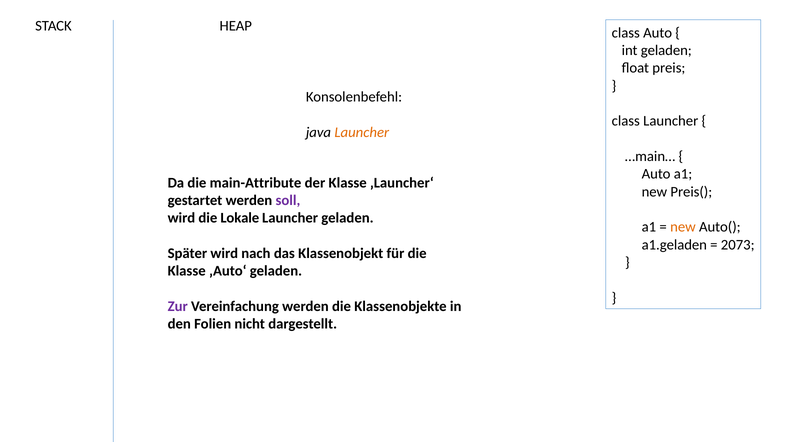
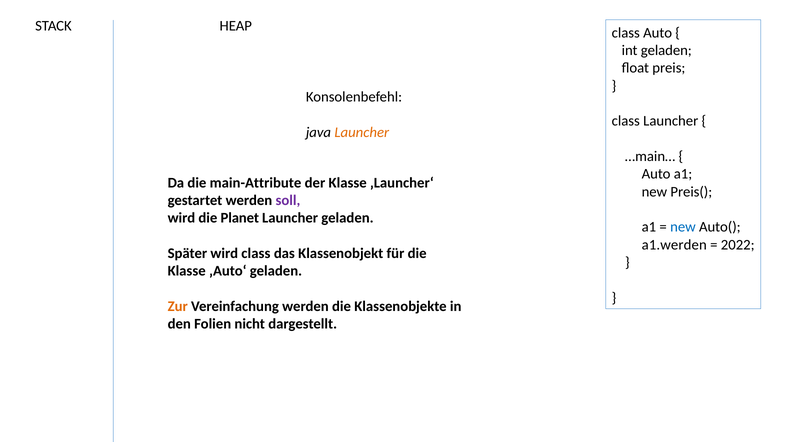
Lokale: Lokale -> Planet
new at (683, 227) colour: orange -> blue
a1.geladen: a1.geladen -> a1.werden
2073: 2073 -> 2022
wird nach: nach -> class
Zur colour: purple -> orange
